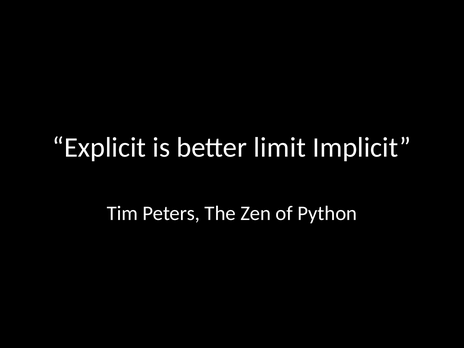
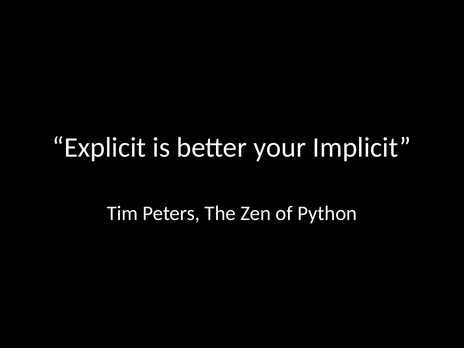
limit: limit -> your
